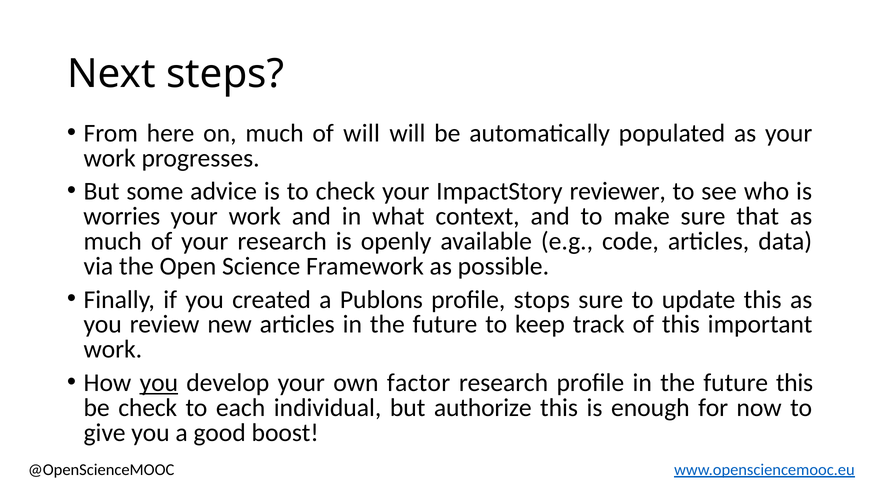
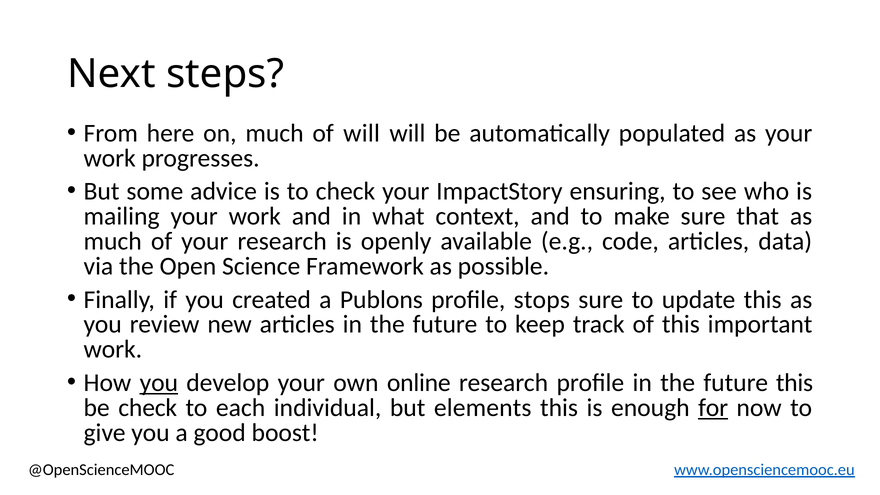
reviewer: reviewer -> ensuring
worries: worries -> mailing
factor: factor -> online
authorize: authorize -> elements
for underline: none -> present
